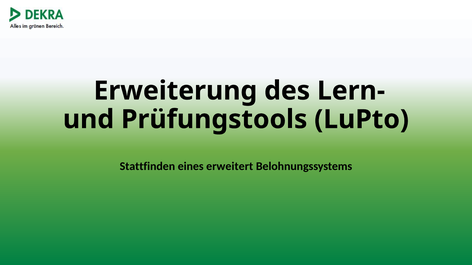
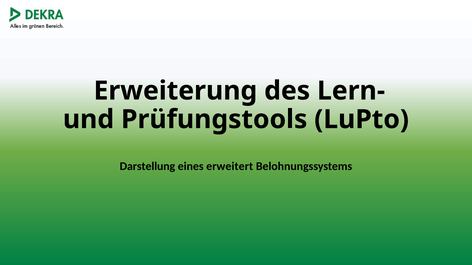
Stattfinden: Stattfinden -> Darstellung
